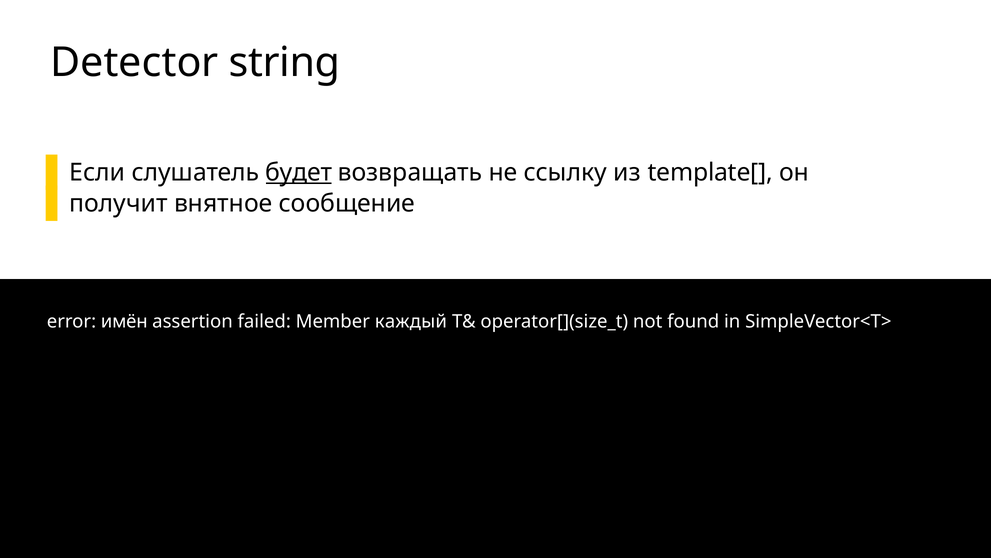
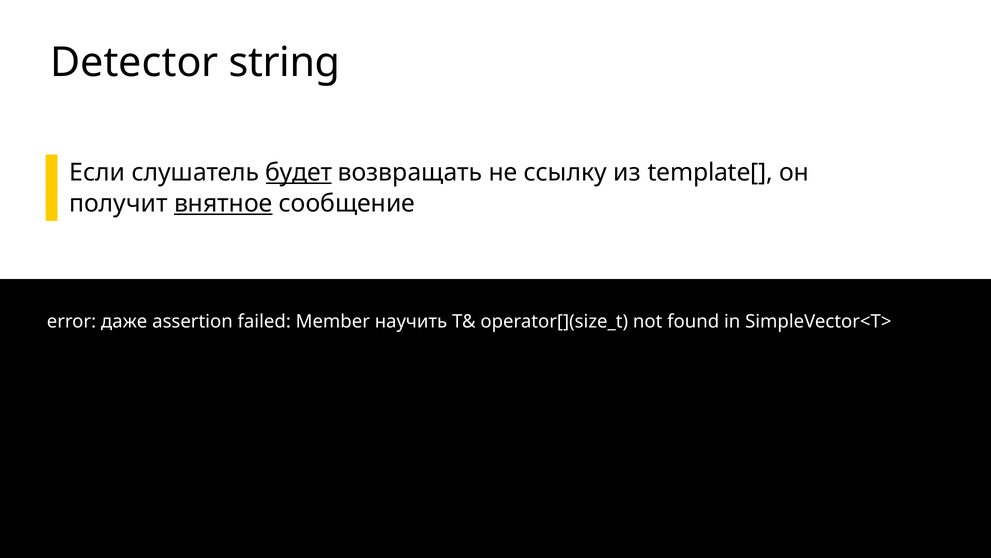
внятное underline: none -> present
имён: имён -> даже
каждый: каждый -> научить
